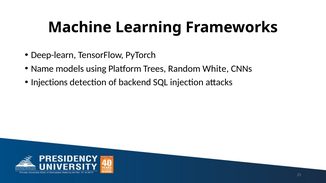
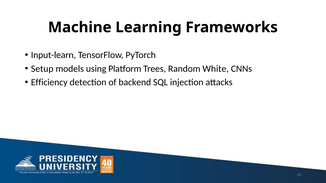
Deep-learn: Deep-learn -> Input-learn
Name: Name -> Setup
Injections: Injections -> Efficiency
